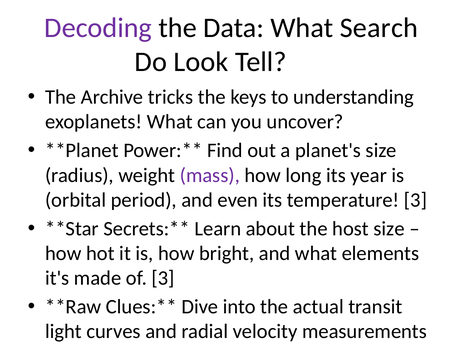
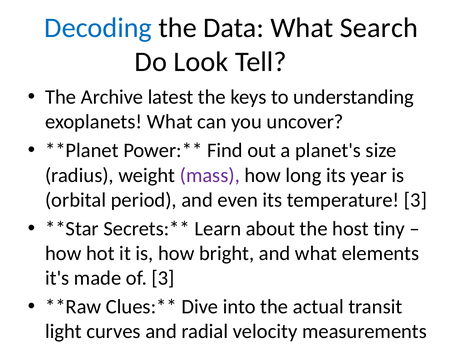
Decoding colour: purple -> blue
tricks: tricks -> latest
host size: size -> tiny
